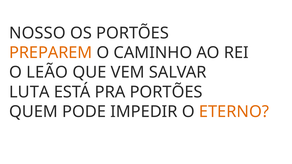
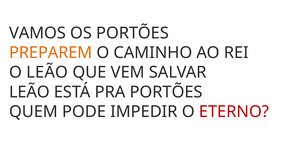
NOSSO: NOSSO -> VAMOS
LUTA at (29, 92): LUTA -> LEÃO
ETERNO colour: orange -> red
